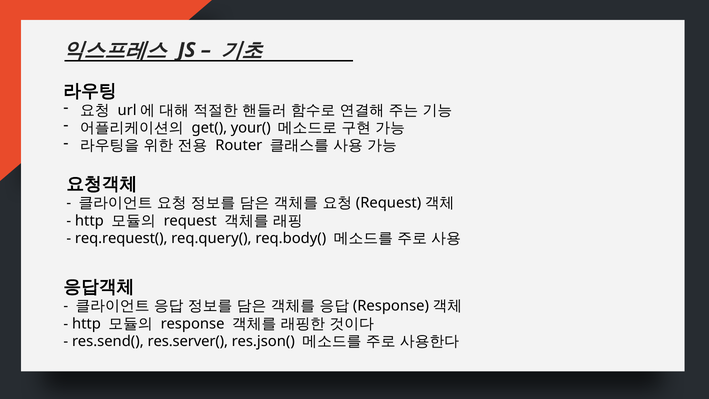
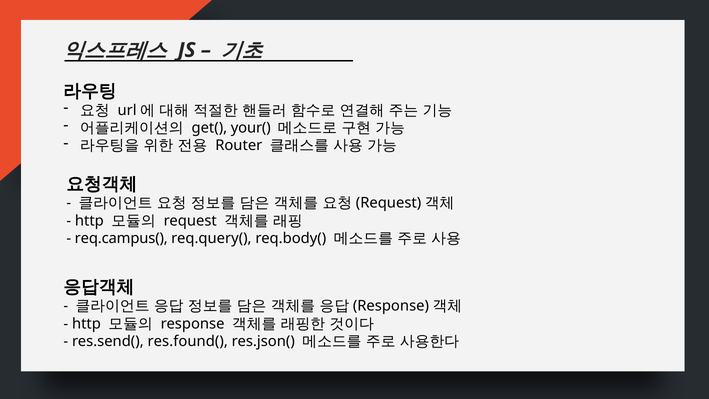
req.request(: req.request( -> req.campus(
res.server(: res.server( -> res.found(
